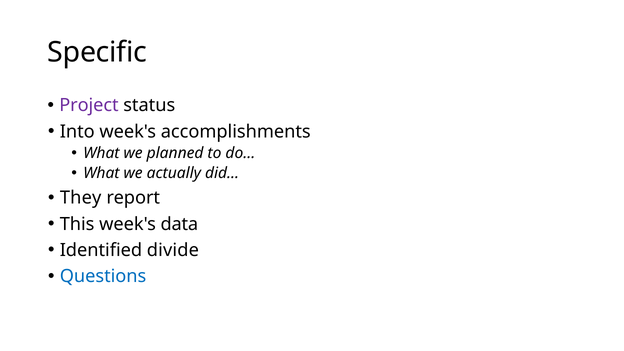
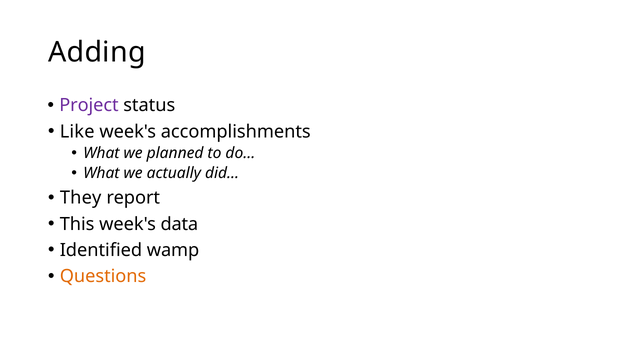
Specific: Specific -> Adding
Into: Into -> Like
divide: divide -> wamp
Questions colour: blue -> orange
